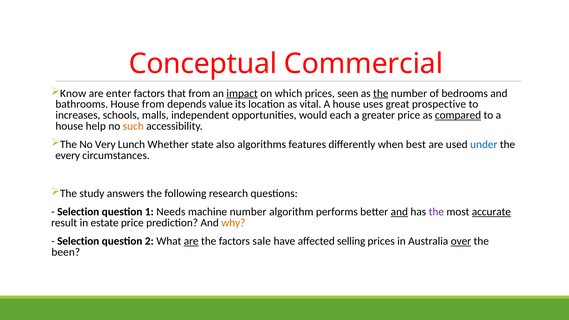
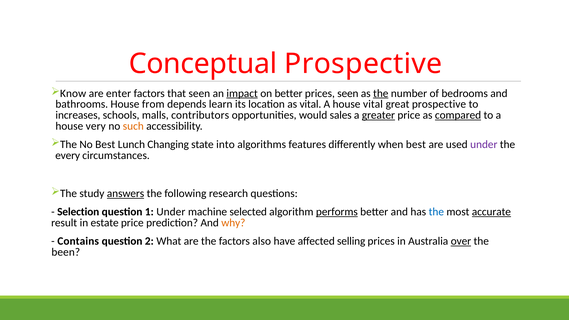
Conceptual Commercial: Commercial -> Prospective
that from: from -> seen
on which: which -> better
value: value -> learn
house uses: uses -> vital
independent: independent -> contributors
each: each -> sales
greater underline: none -> present
help: help -> very
No Very: Very -> Best
Whether: Whether -> Changing
also: also -> into
under at (484, 145) colour: blue -> purple
answers underline: none -> present
1 Needs: Needs -> Under
machine number: number -> selected
performs underline: none -> present
and at (399, 212) underline: present -> none
the at (436, 212) colour: purple -> blue
Selection at (78, 241): Selection -> Contains
are at (191, 241) underline: present -> none
sale: sale -> also
